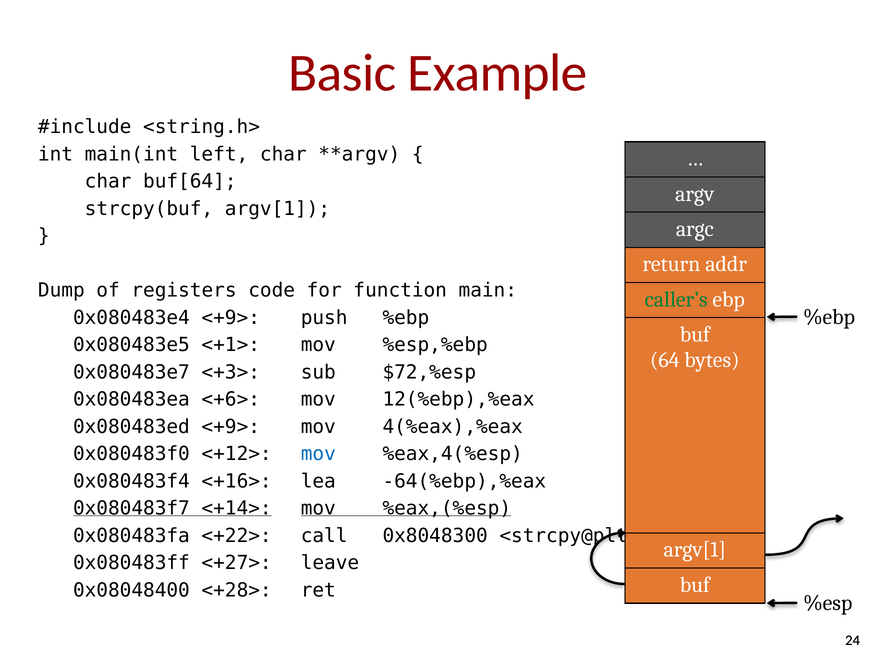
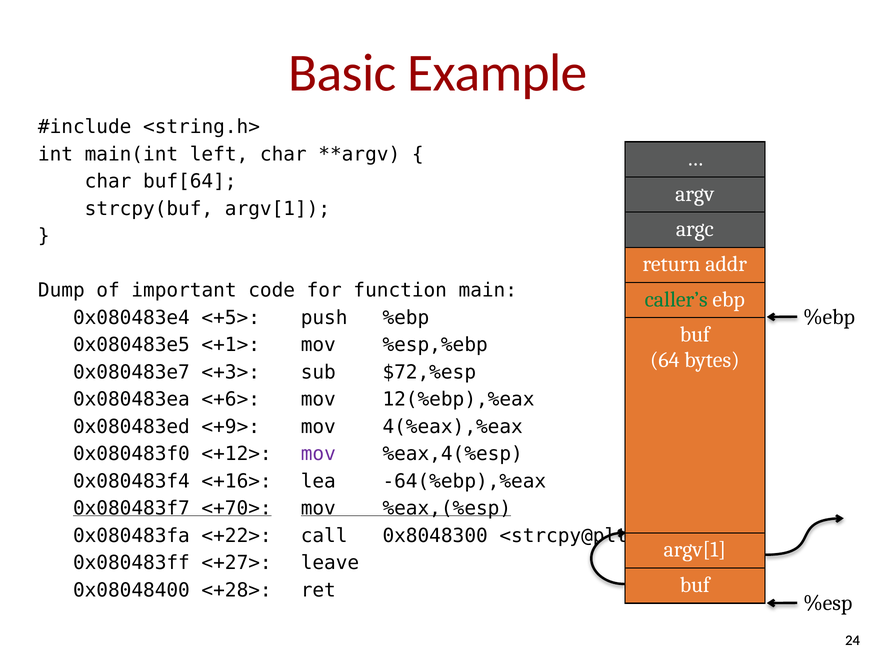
registers: registers -> important
0x080483e4 <+9>: <+9> -> <+5>
mov at (318, 454) colour: blue -> purple
<+14>: <+14> -> <+70>
